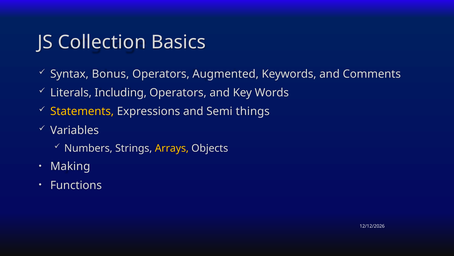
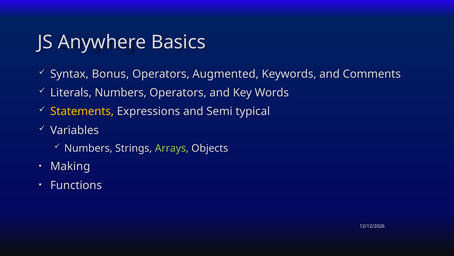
Collection: Collection -> Anywhere
Literals Including: Including -> Numbers
things: things -> typical
Arrays colour: yellow -> light green
